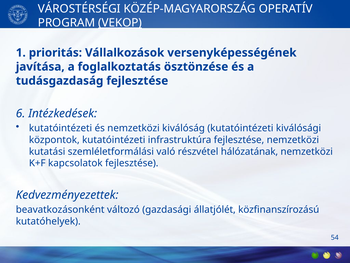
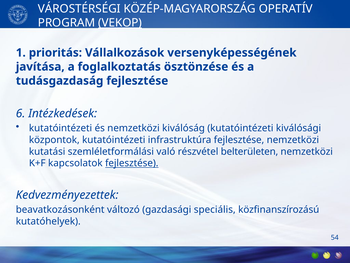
hálózatának: hálózatának -> belterületen
fejlesztése at (132, 163) underline: none -> present
állatjólét: állatjólét -> speciális
